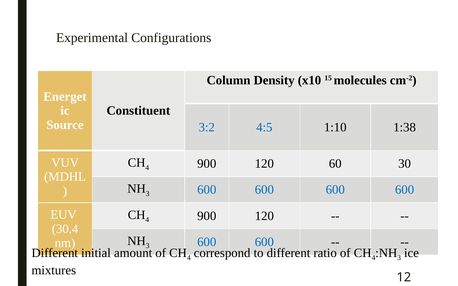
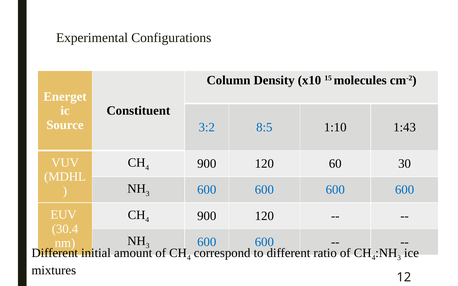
4:5: 4:5 -> 8:5
1:38: 1:38 -> 1:43
